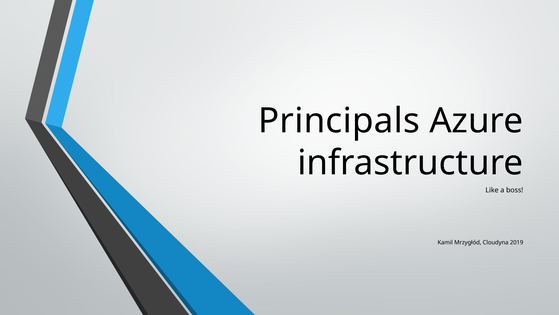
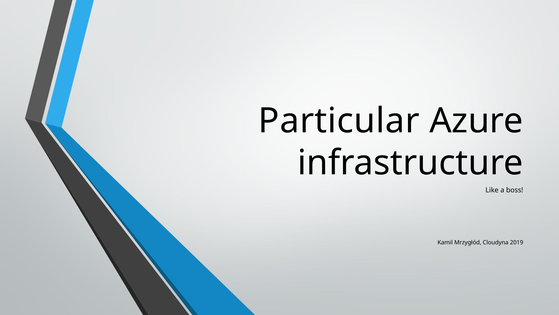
Principals: Principals -> Particular
